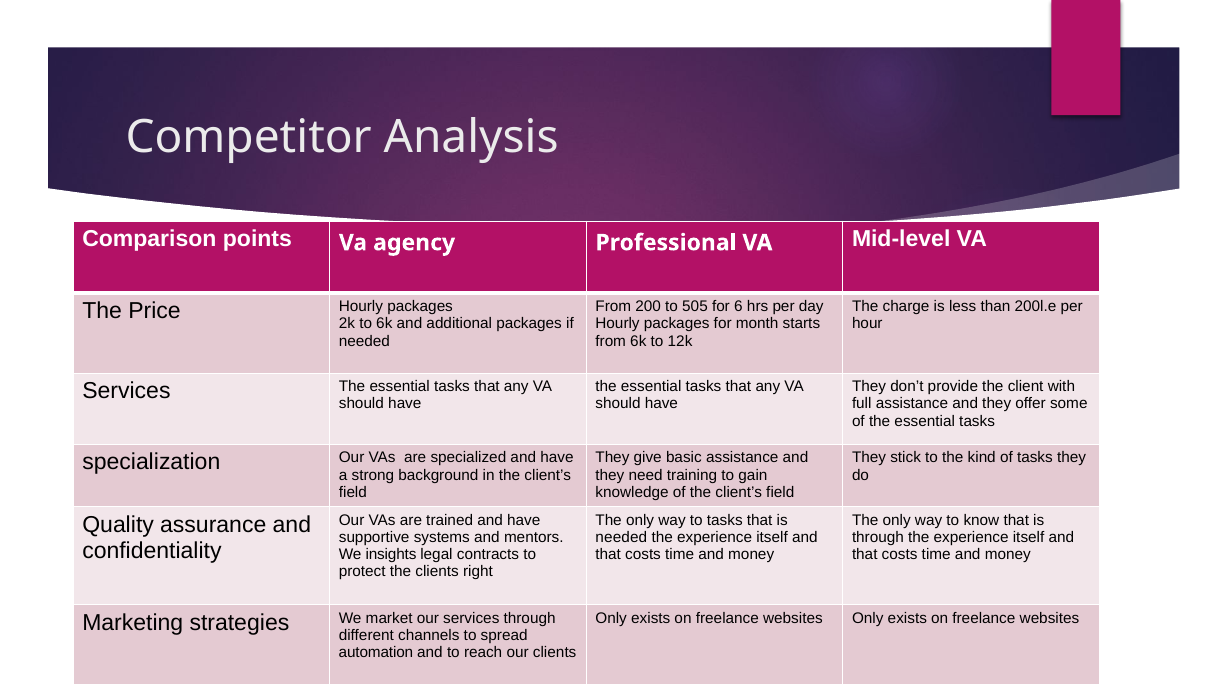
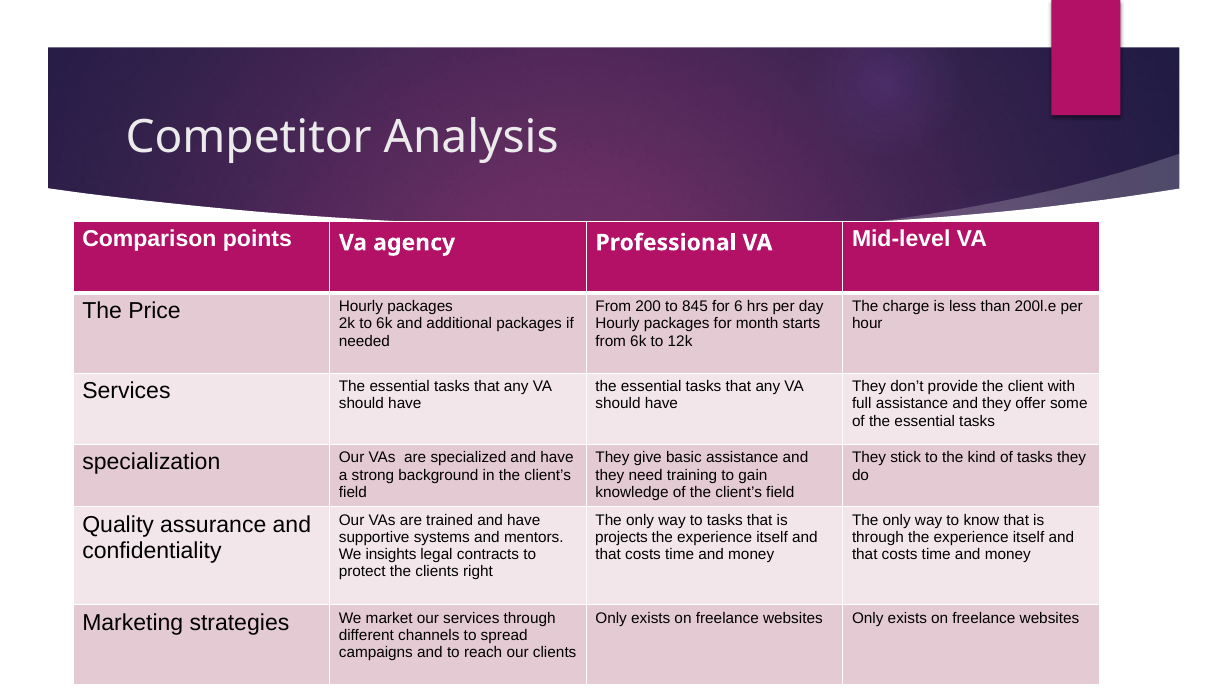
505: 505 -> 845
needed at (621, 537): needed -> projects
automation: automation -> campaigns
